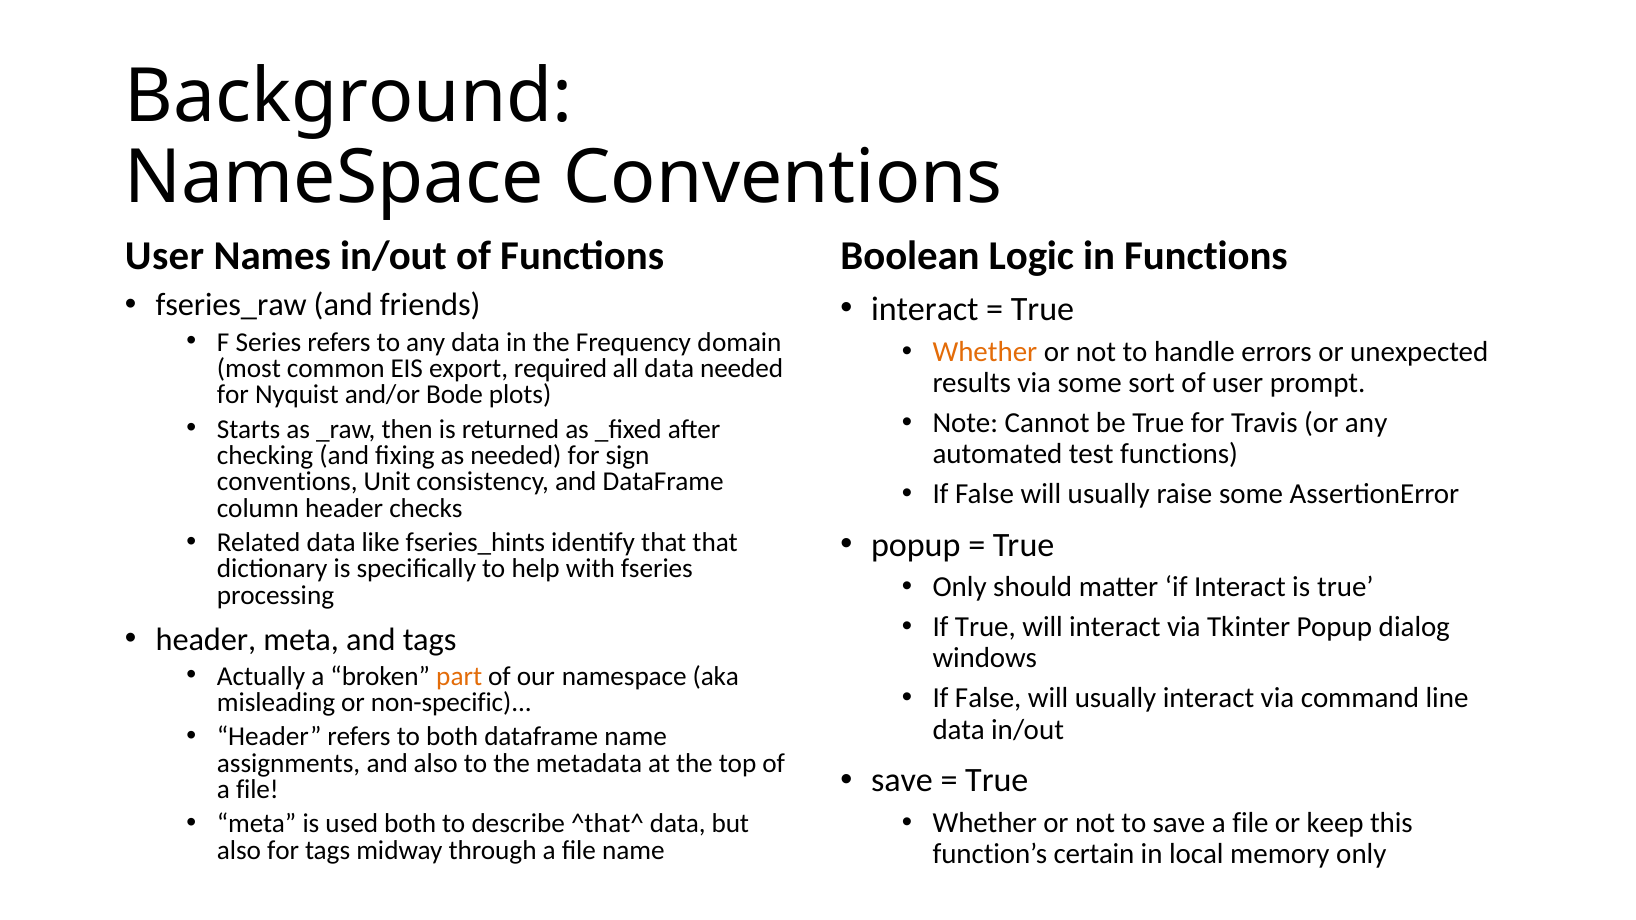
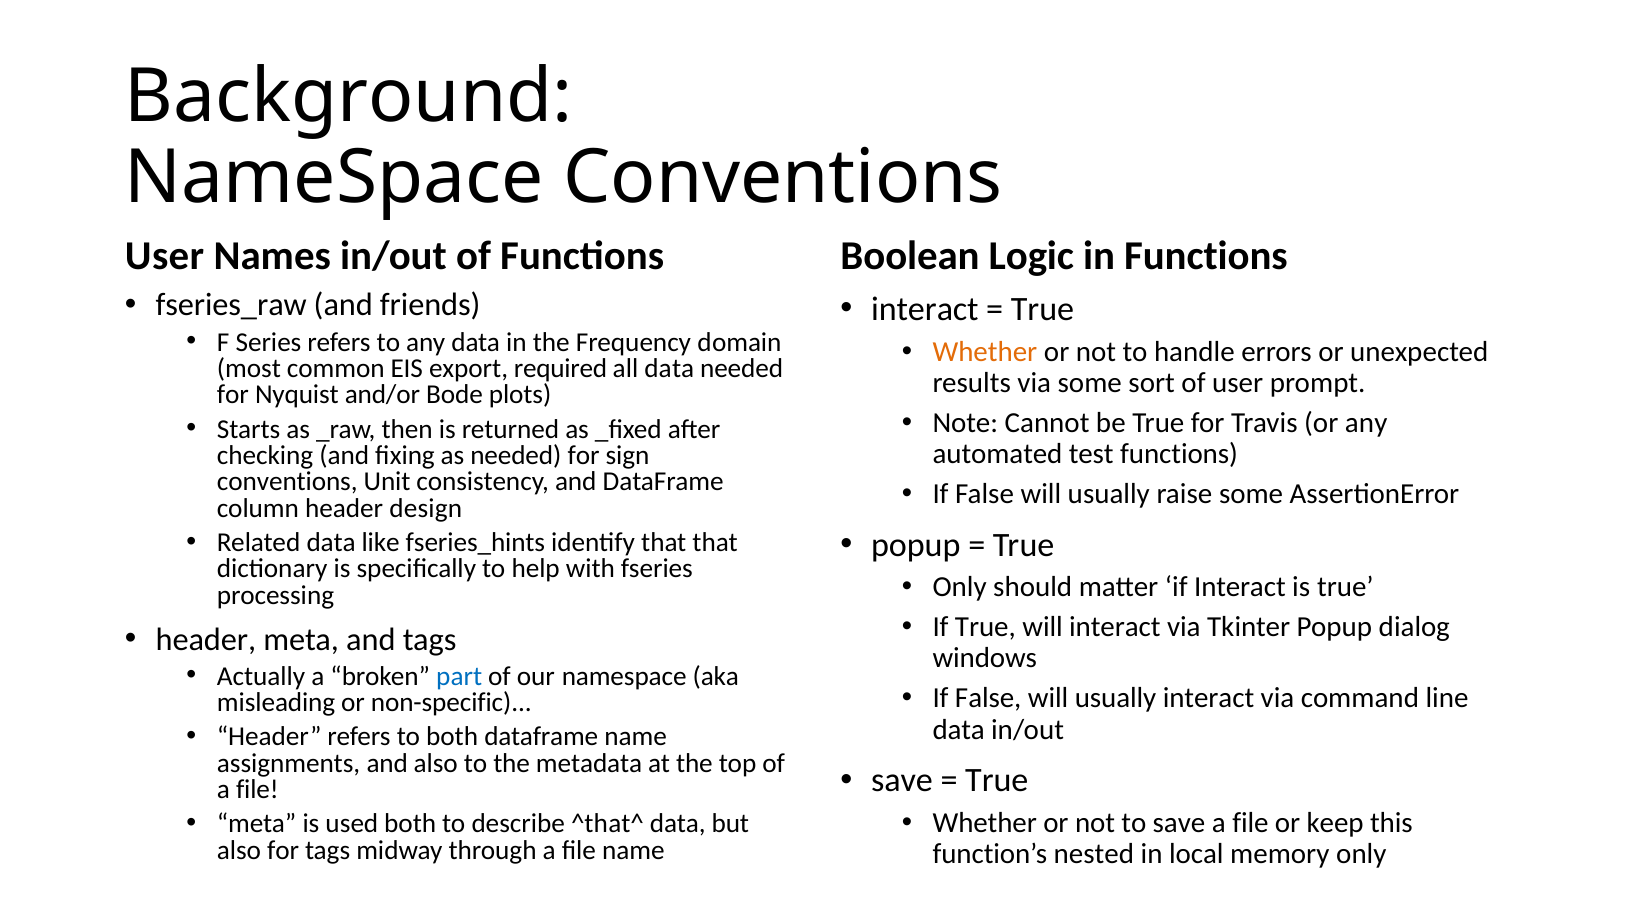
checks: checks -> design
part colour: orange -> blue
certain: certain -> nested
